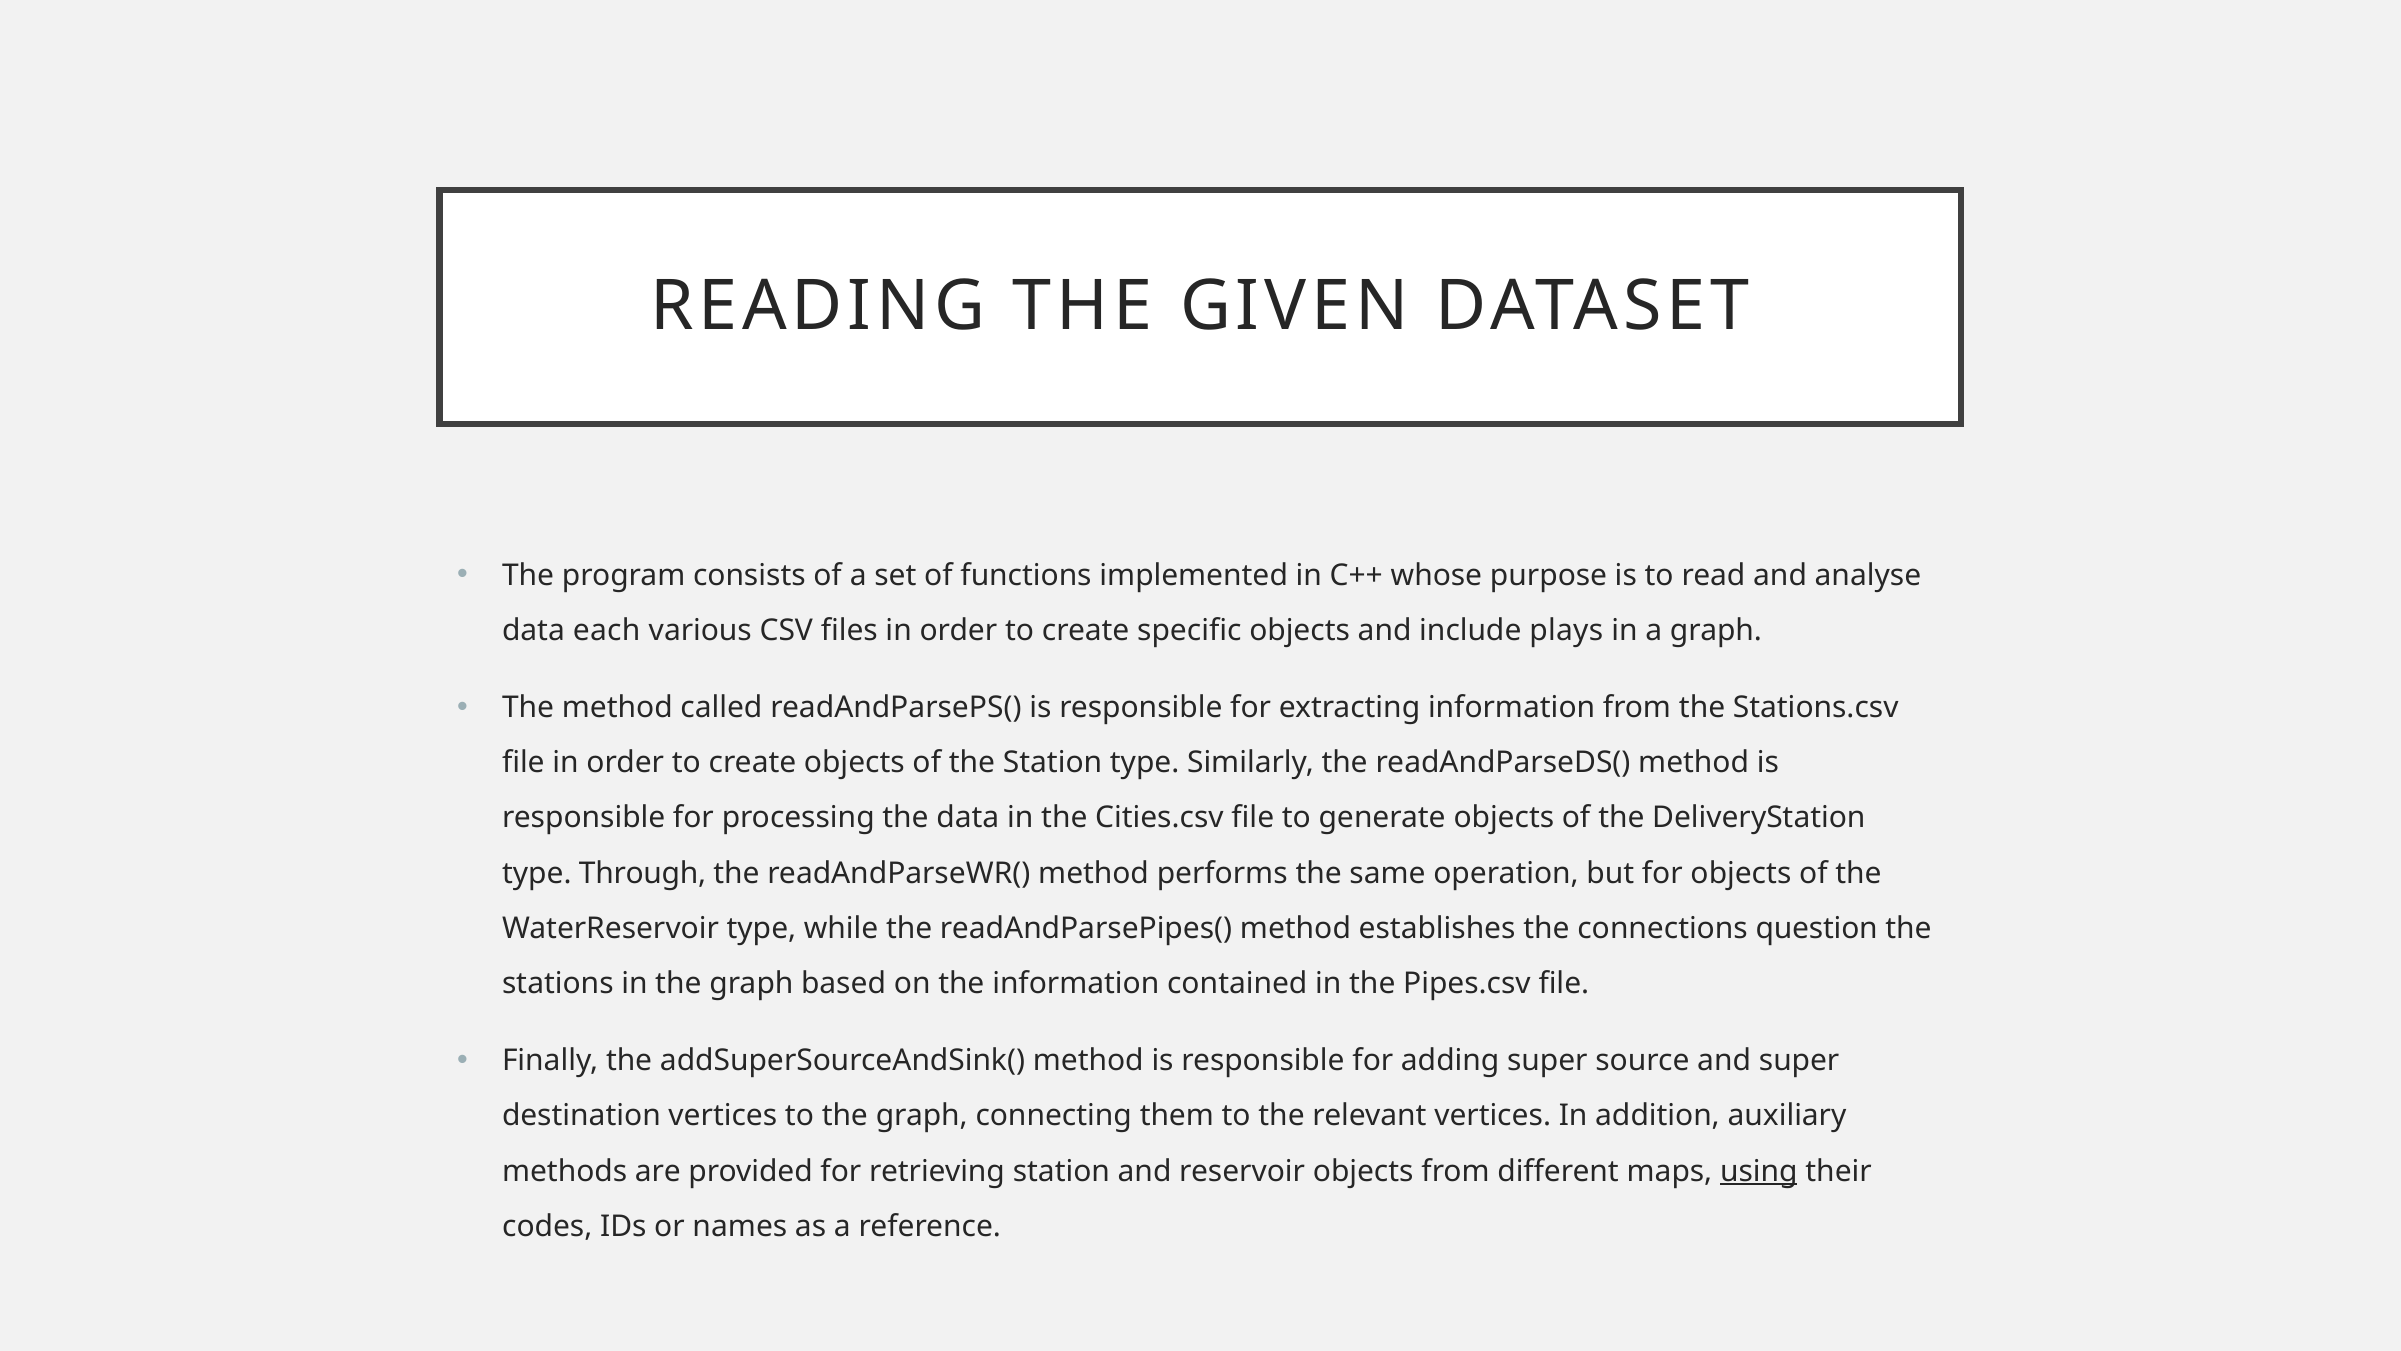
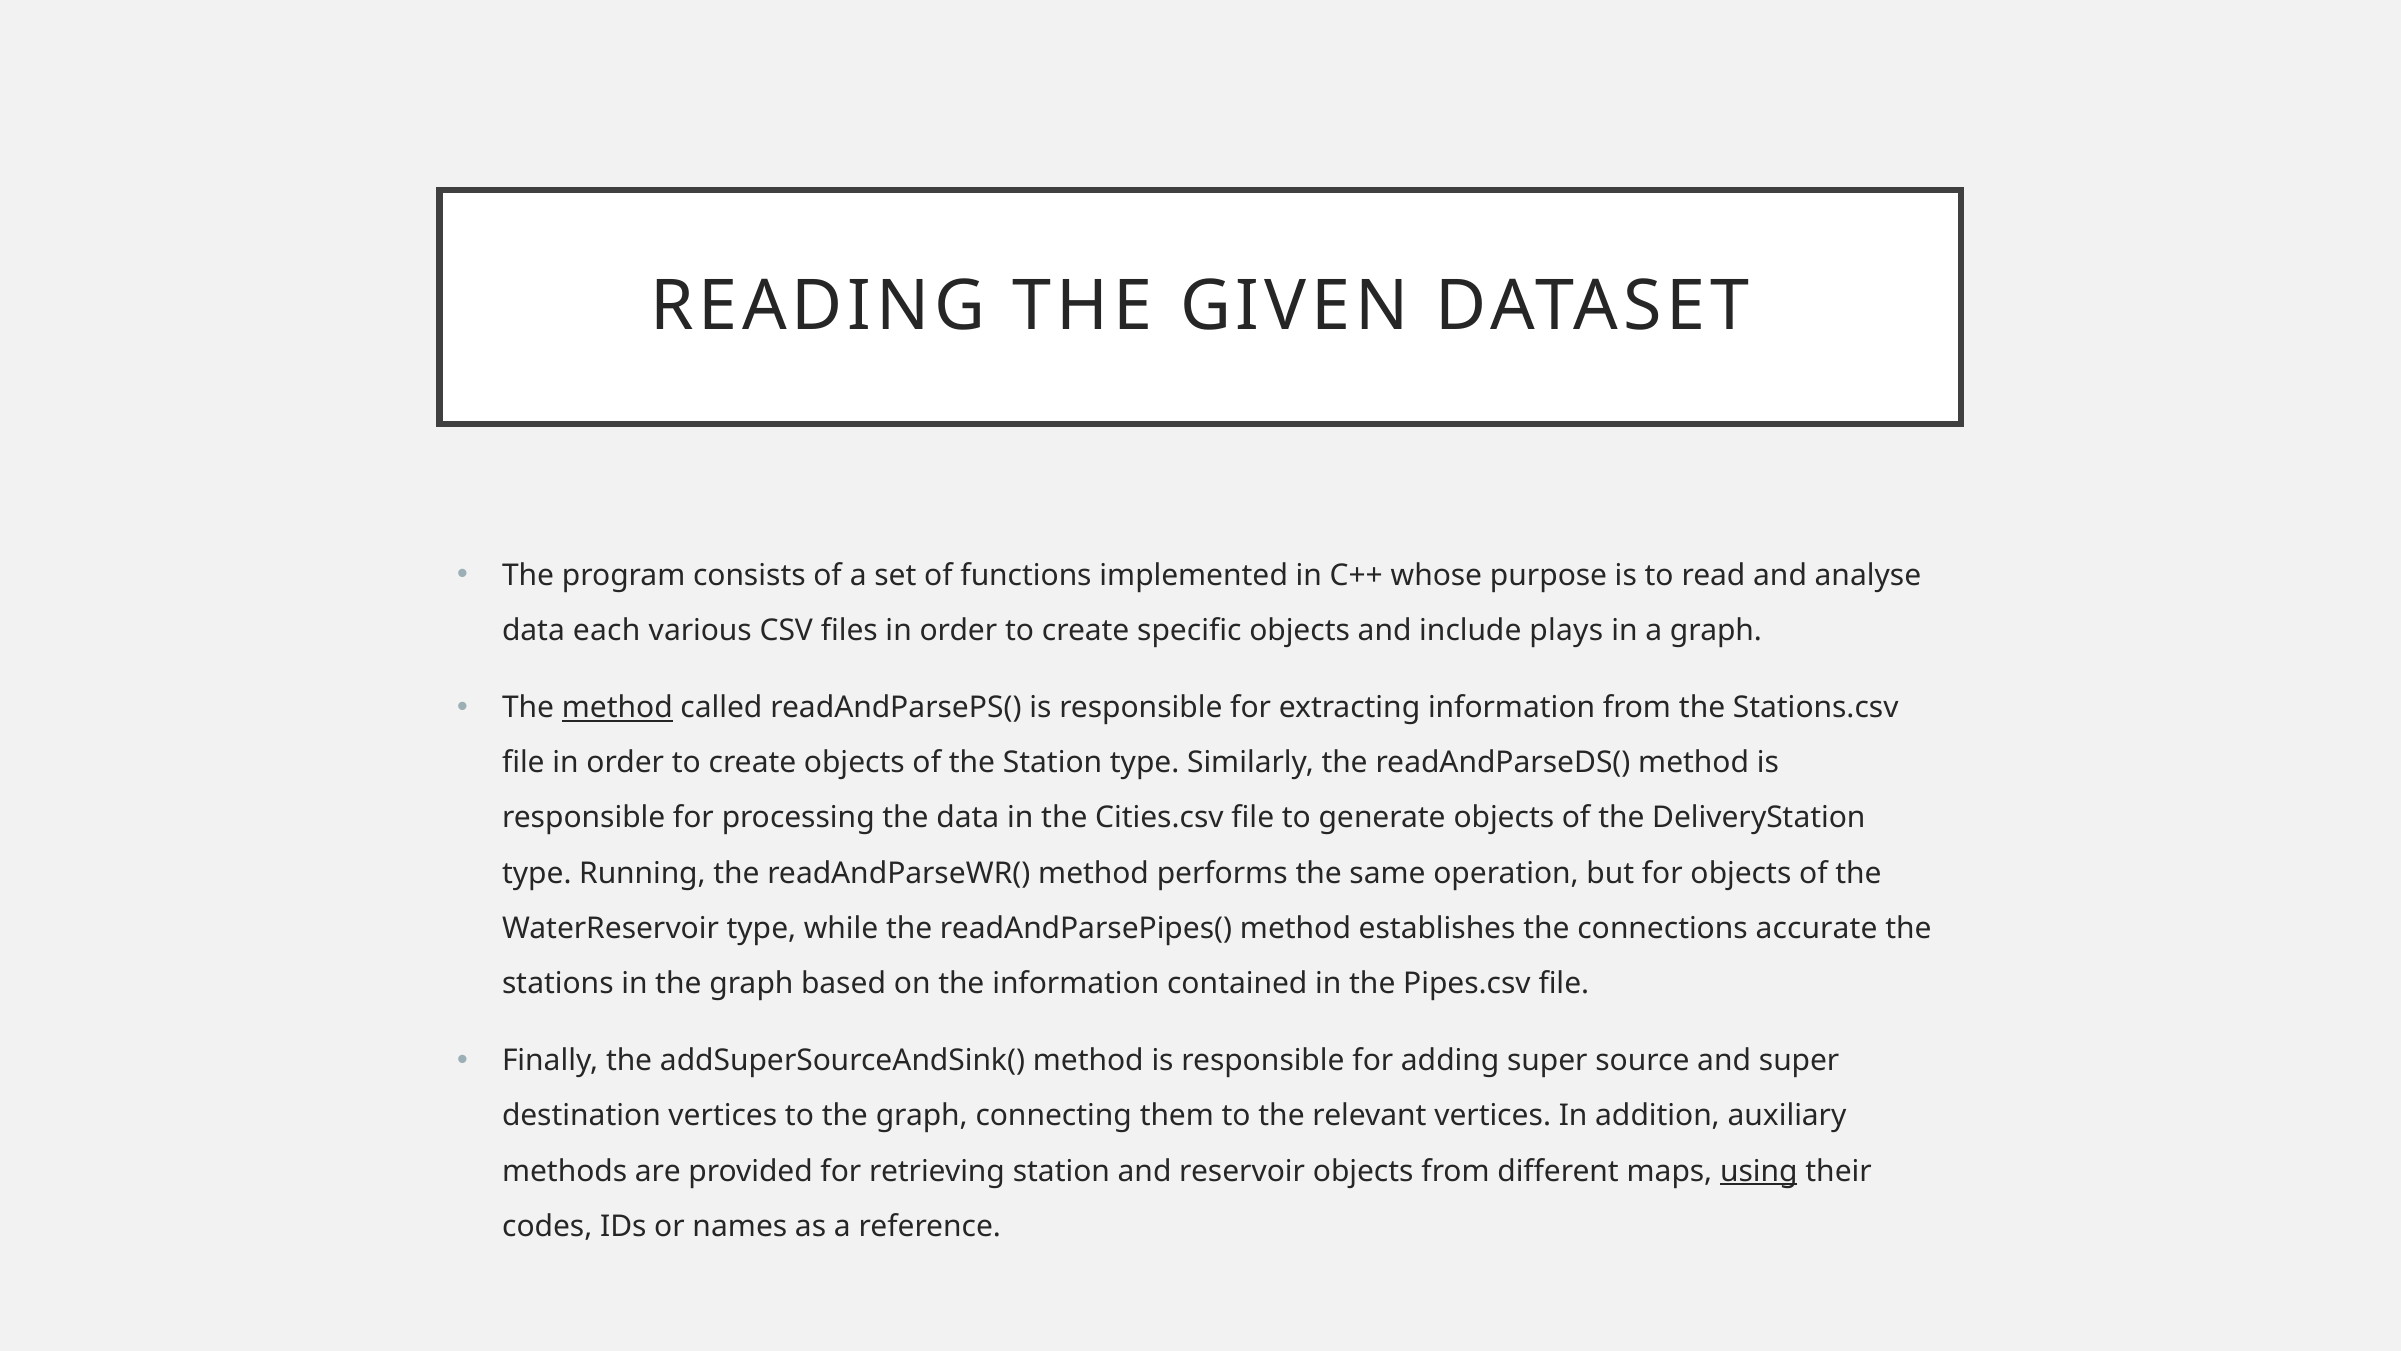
method at (617, 708) underline: none -> present
Through: Through -> Running
question: question -> accurate
